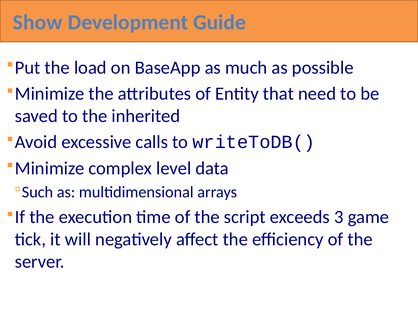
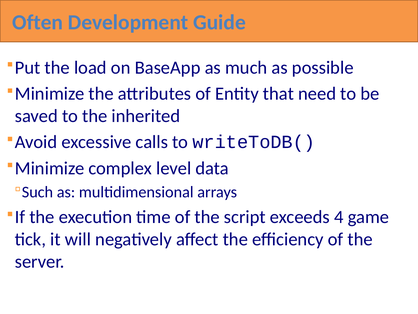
Show: Show -> Often
3: 3 -> 4
